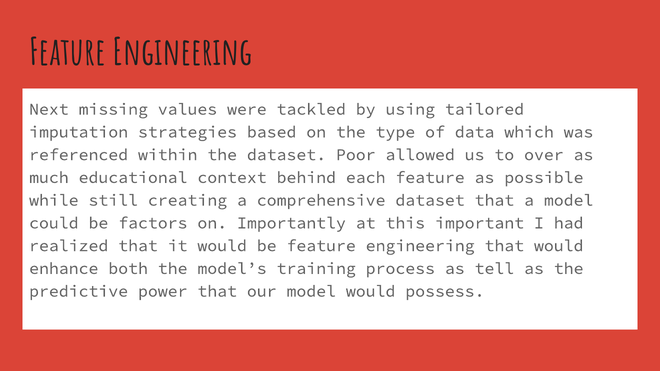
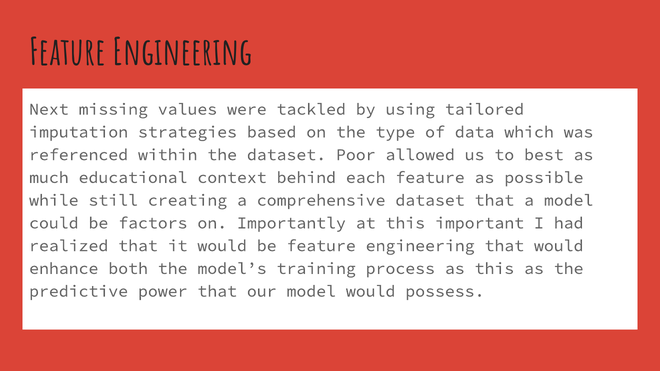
over: over -> best
as tell: tell -> this
